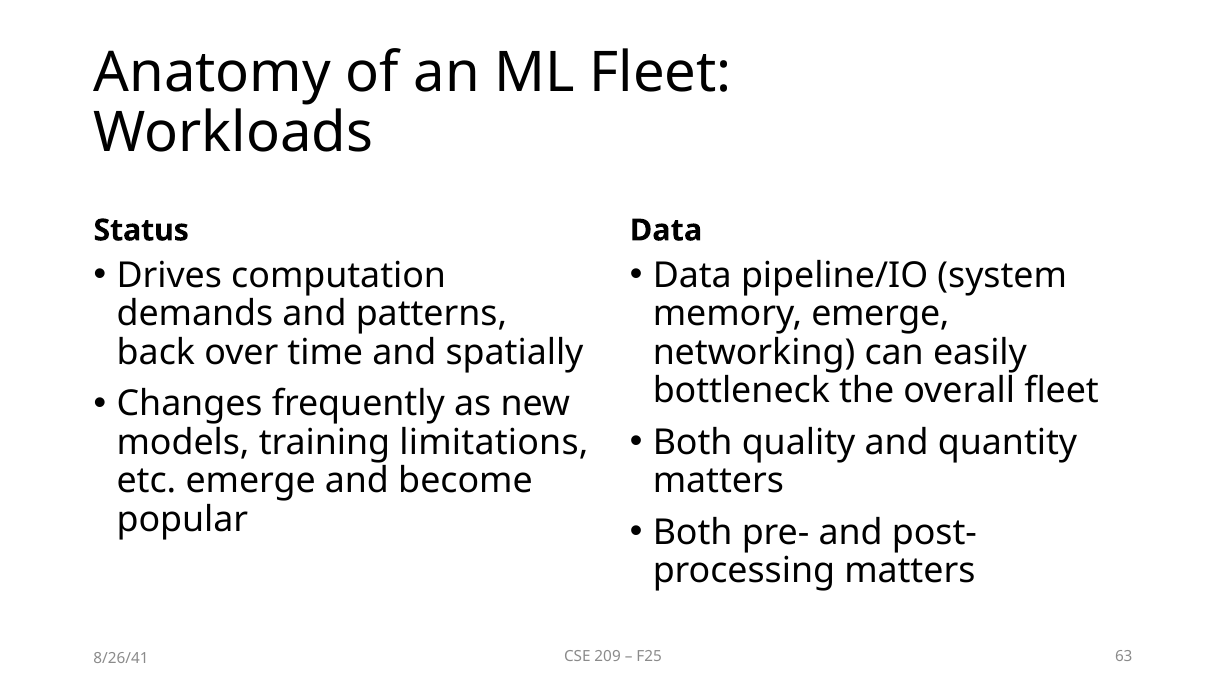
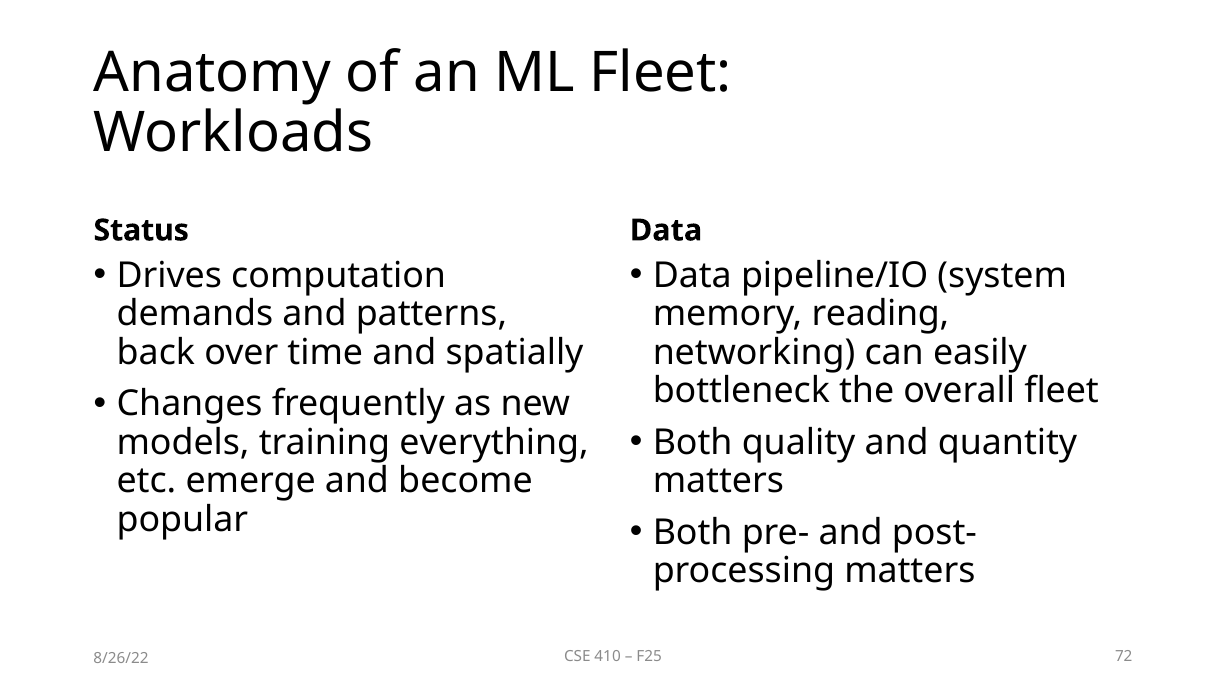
memory emerge: emerge -> reading
limitations: limitations -> everything
209: 209 -> 410
63: 63 -> 72
8/26/41: 8/26/41 -> 8/26/22
